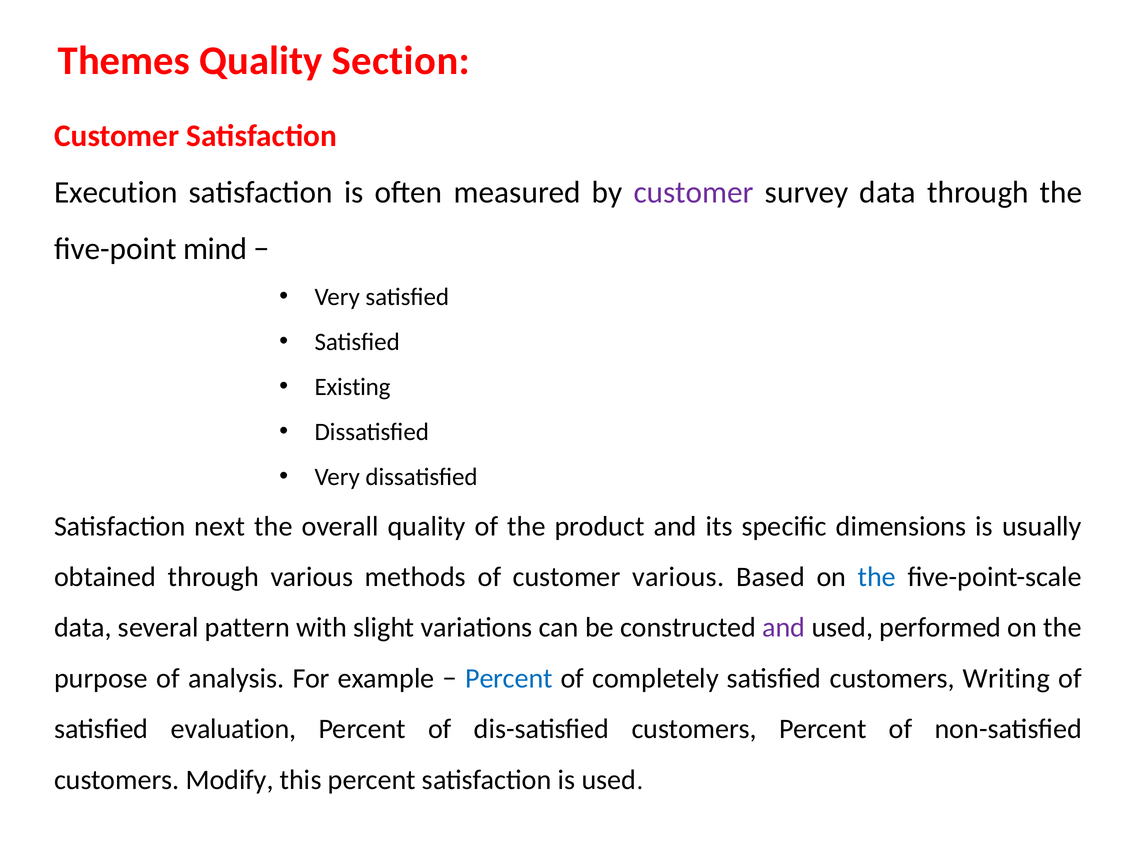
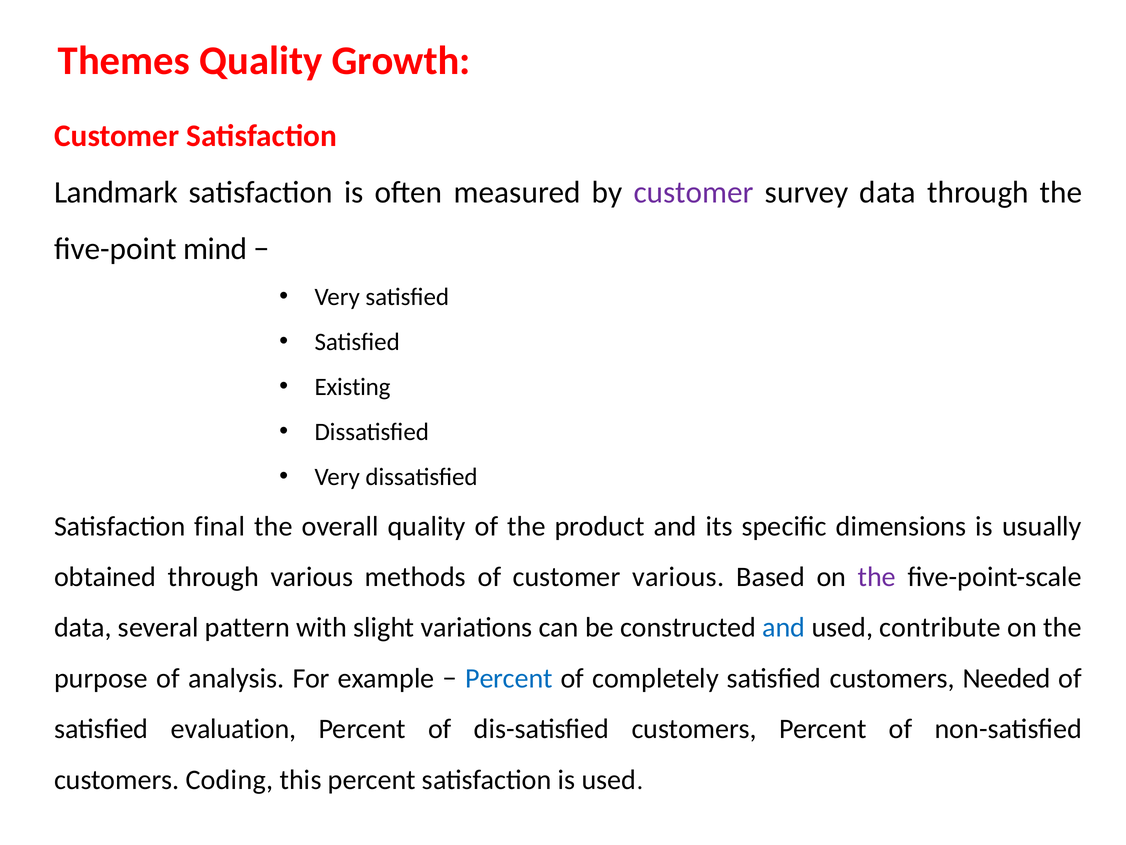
Section: Section -> Growth
Execution: Execution -> Landmark
next: next -> final
the at (877, 577) colour: blue -> purple
and at (784, 627) colour: purple -> blue
performed: performed -> contribute
Writing: Writing -> Needed
Modify: Modify -> Coding
